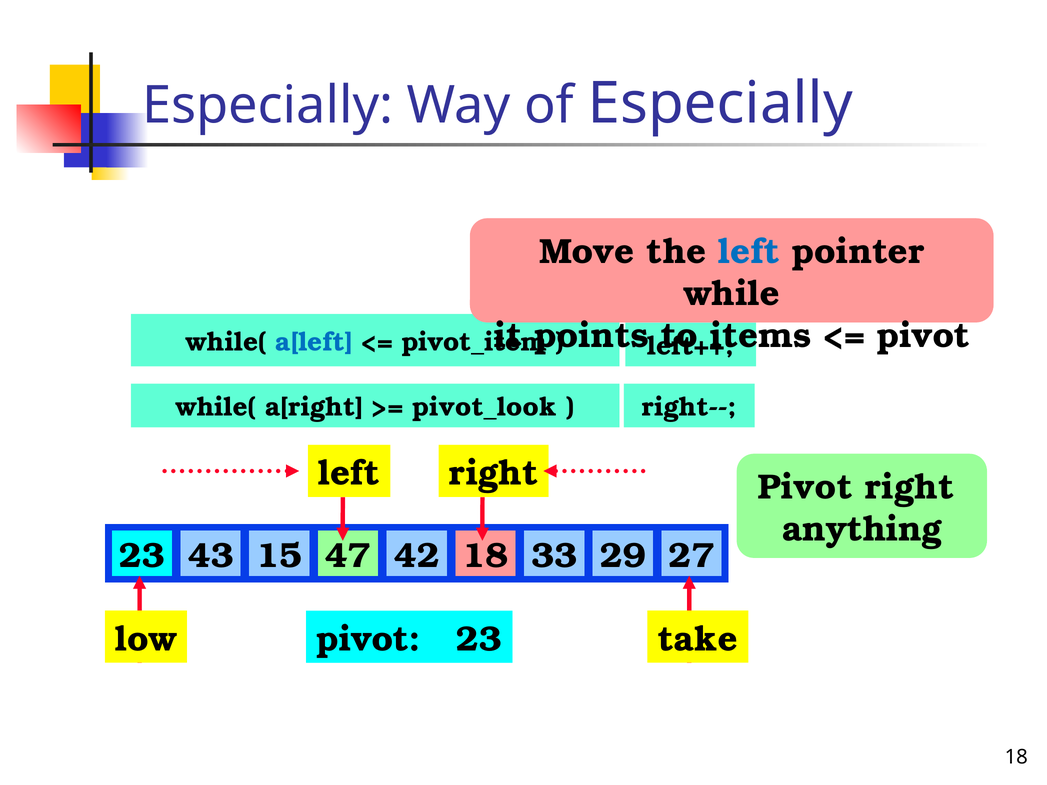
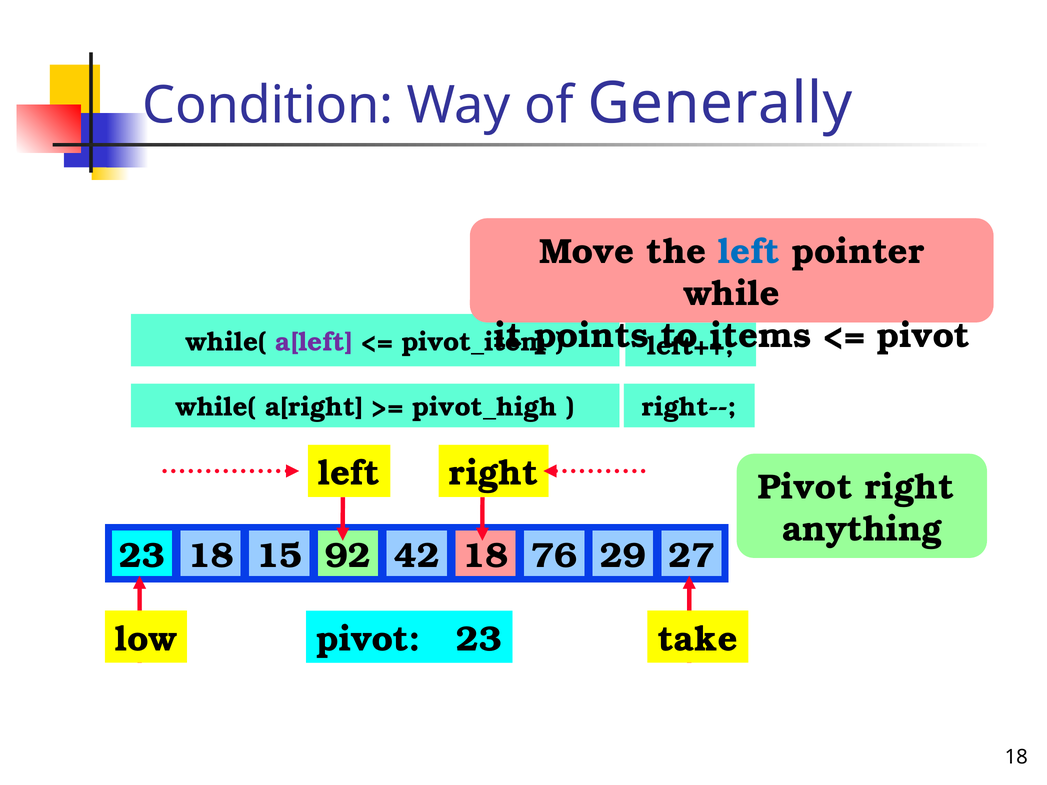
Especially at (268, 105): Especially -> Condition
of Especially: Especially -> Generally
a[left colour: blue -> purple
pivot_look: pivot_look -> pivot_high
23 43: 43 -> 18
47: 47 -> 92
33: 33 -> 76
